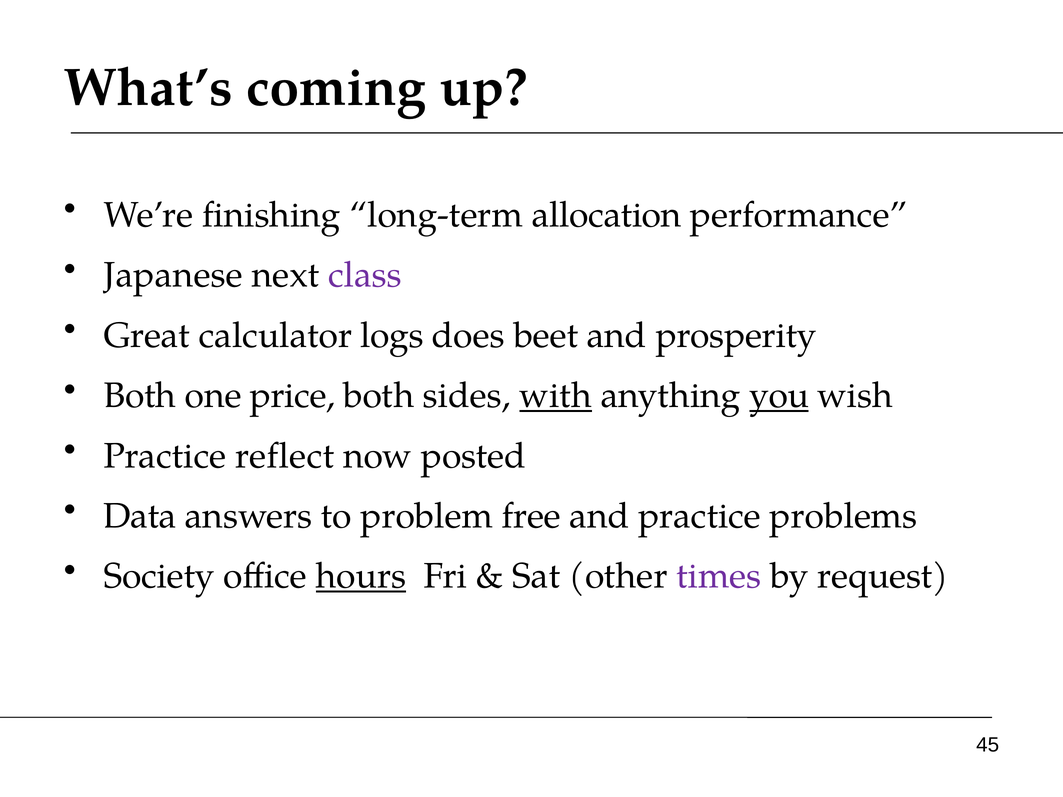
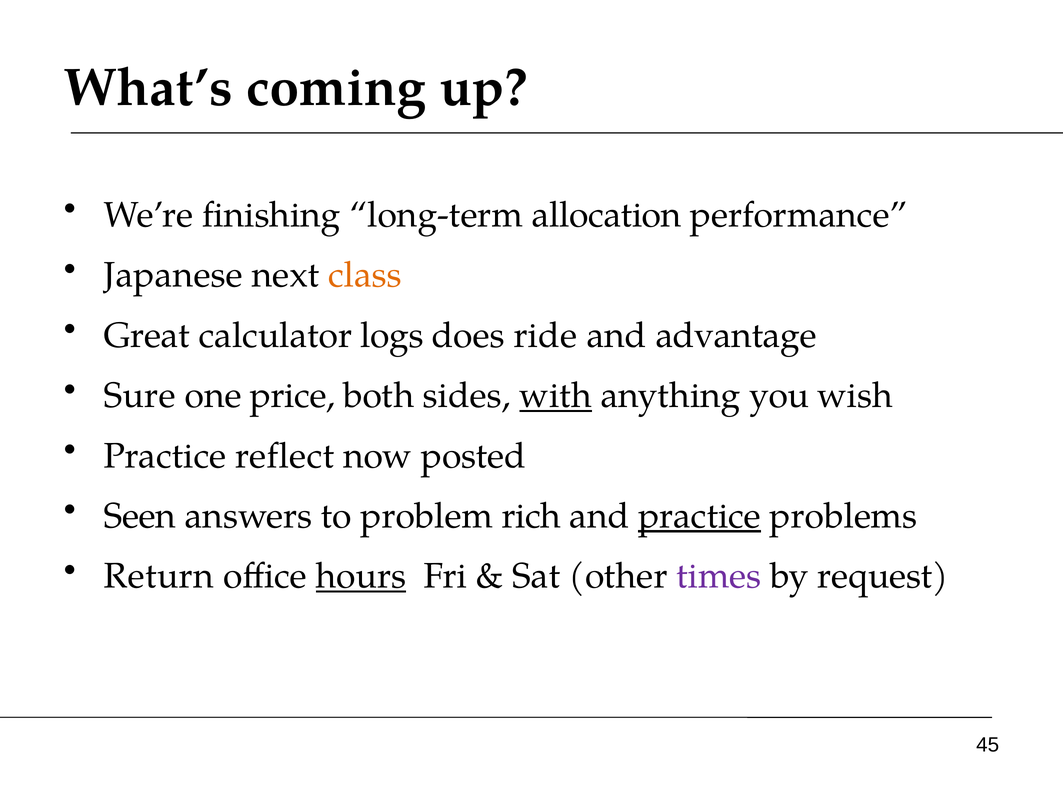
class colour: purple -> orange
beet: beet -> ride
prosperity: prosperity -> advantage
Both at (140, 396): Both -> Sure
you underline: present -> none
Data: Data -> Seen
free: free -> rich
practice at (699, 516) underline: none -> present
Society: Society -> Return
